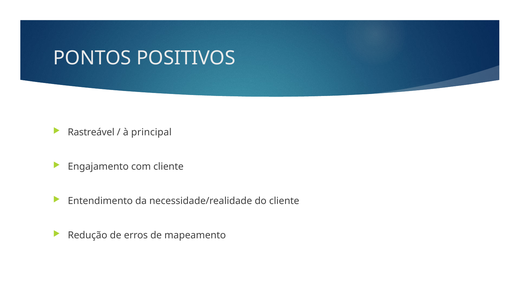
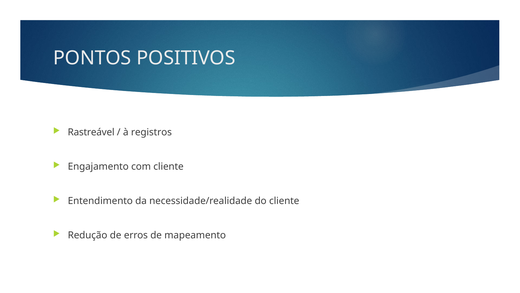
principal: principal -> registros
